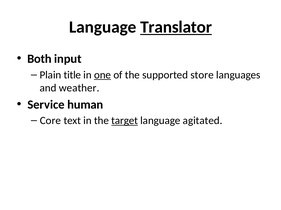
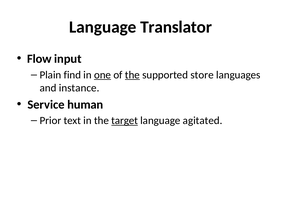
Translator underline: present -> none
Both: Both -> Flow
title: title -> find
the at (132, 75) underline: none -> present
weather: weather -> instance
Core: Core -> Prior
